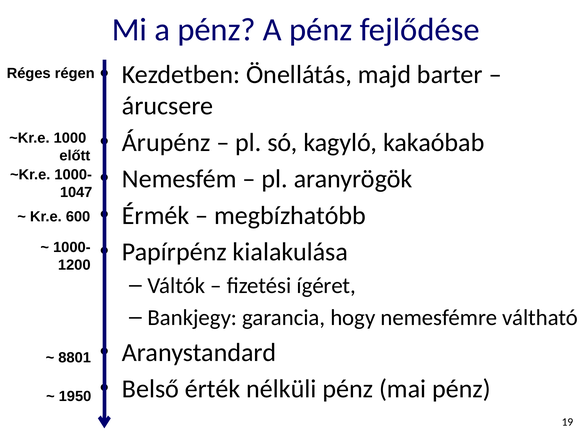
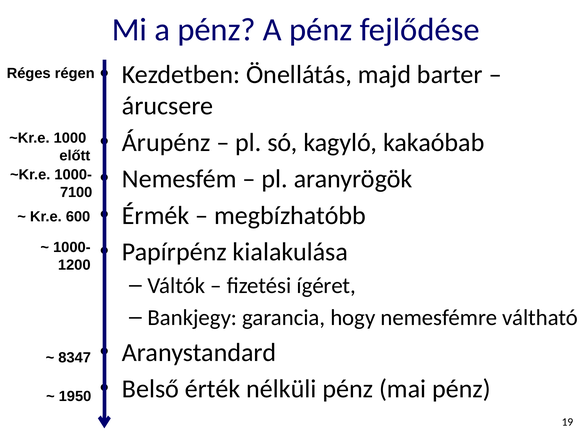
1047: 1047 -> 7100
8801: 8801 -> 8347
